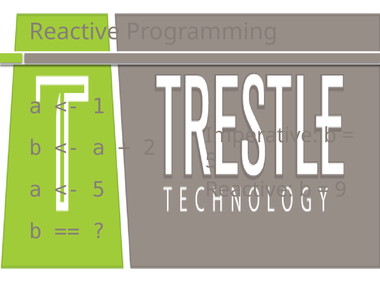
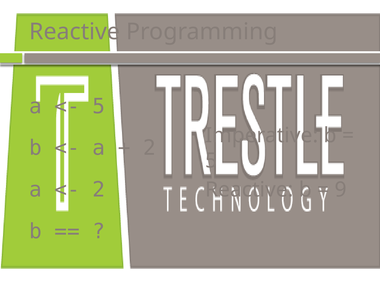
1 at (99, 106): 1 -> 5
5 at (99, 190): 5 -> 2
